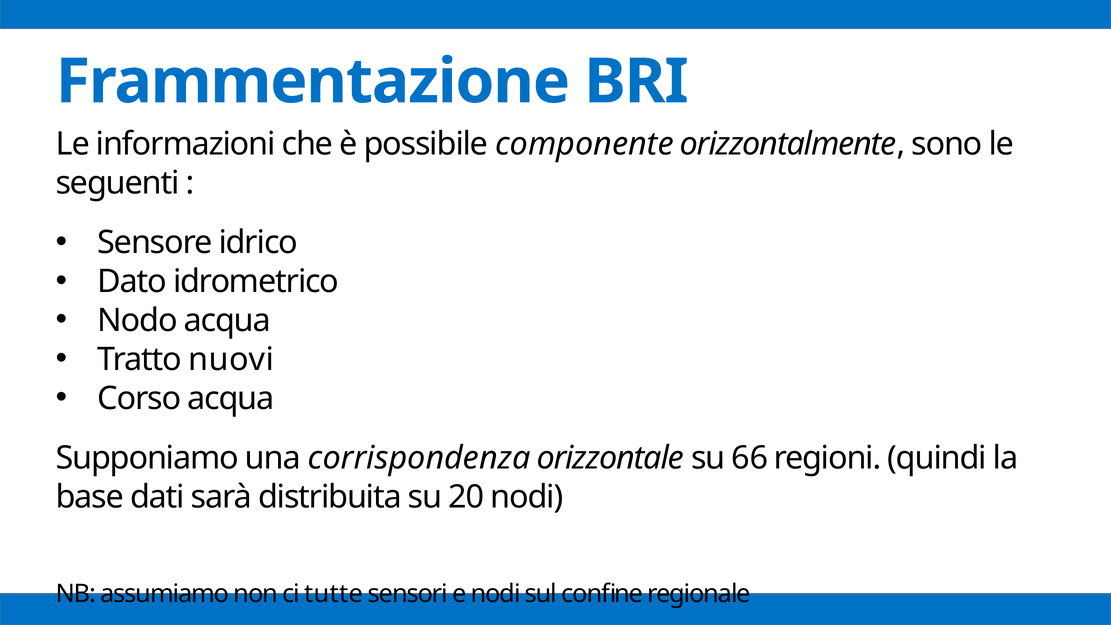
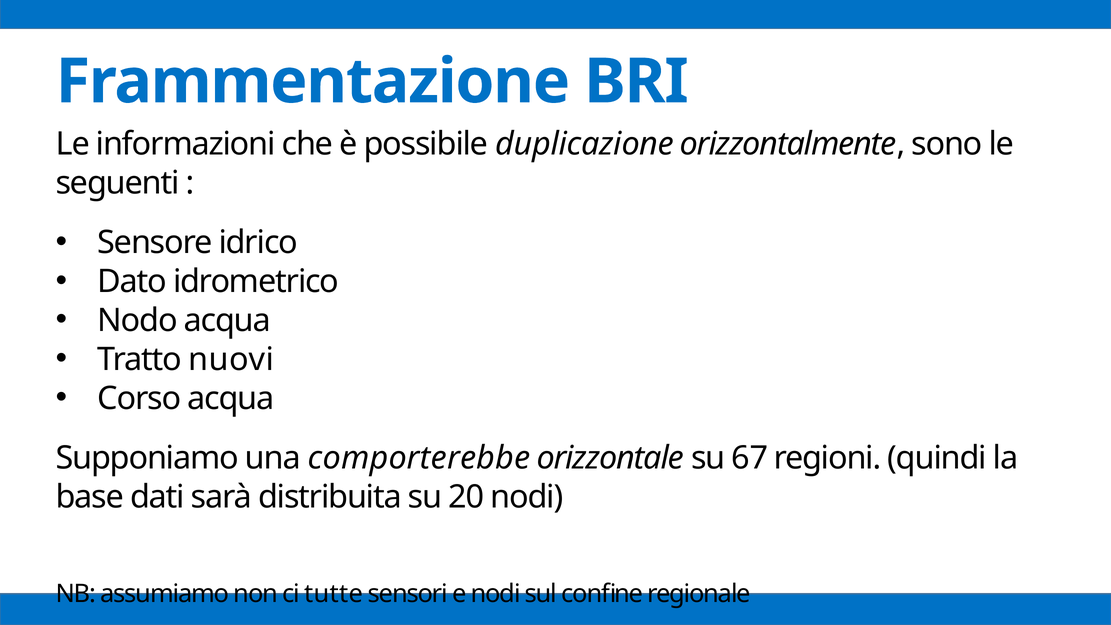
componente: componente -> duplicazione
corrispondenza: corrispondenza -> comporterebbe
66: 66 -> 67
